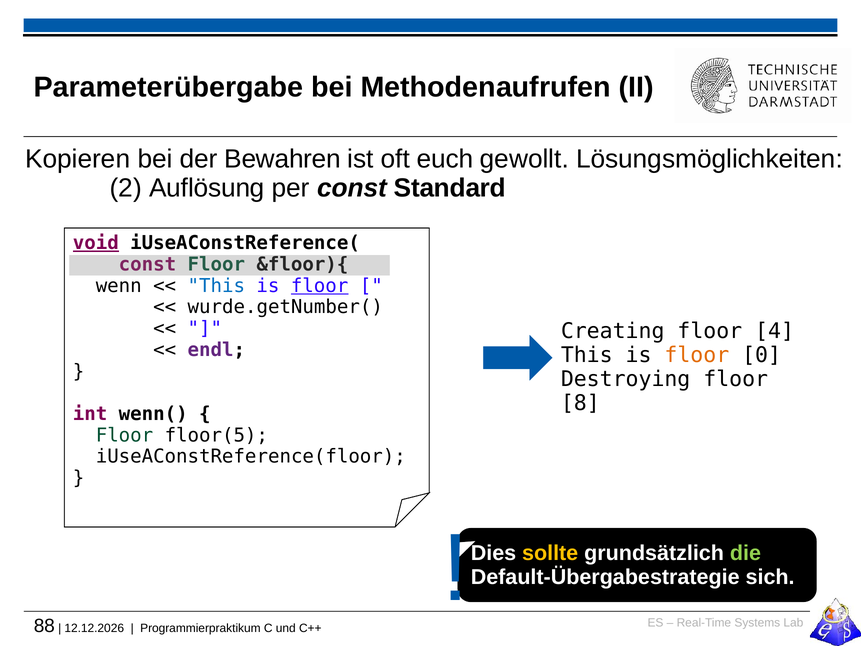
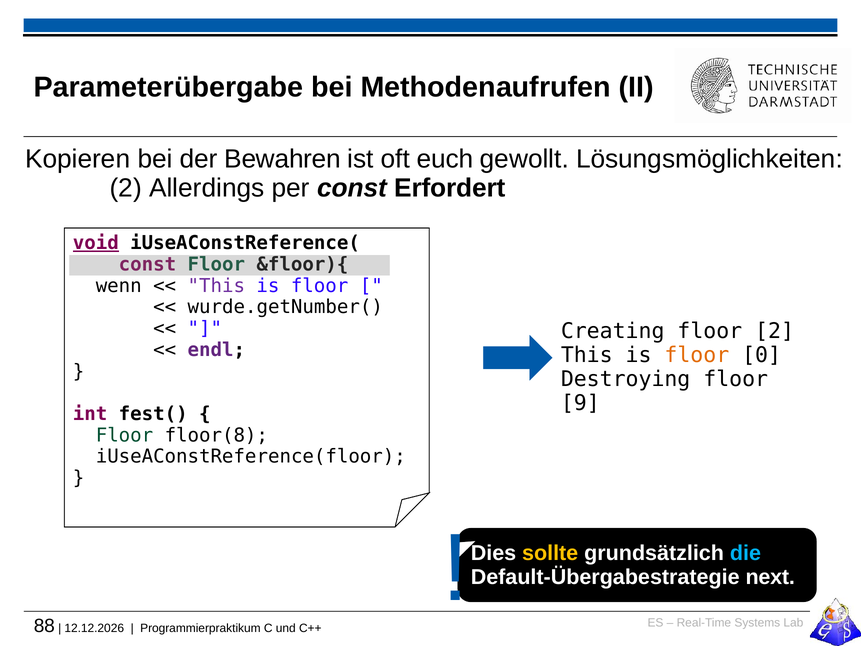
Auflösung: Auflösung -> Allerdings
Standard: Standard -> Erfordert
This at (216, 286) colour: blue -> purple
floor at (320, 286) underline: present -> none
floor 4: 4 -> 2
8: 8 -> 9
wenn(: wenn( -> fest(
floor(5: floor(5 -> floor(8
die colour: light green -> light blue
sich: sich -> next
